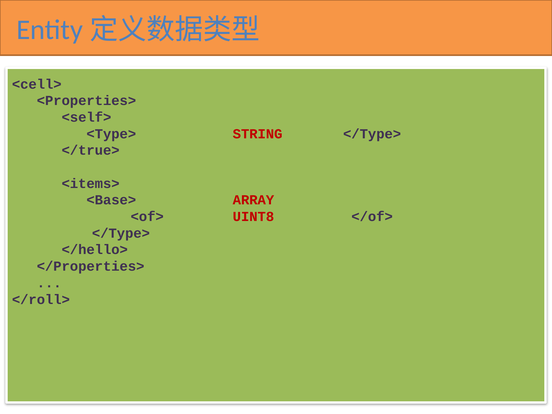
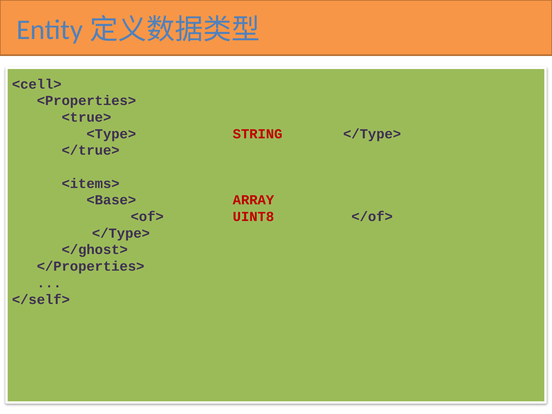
<self>: <self> -> <true>
</hello>: </hello> -> </ghost>
</roll>: </roll> -> </self>
